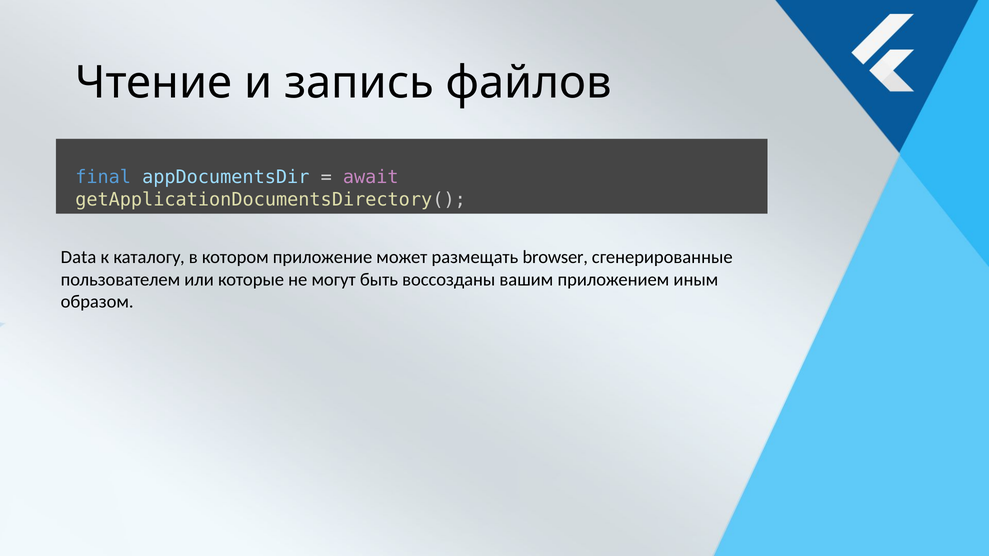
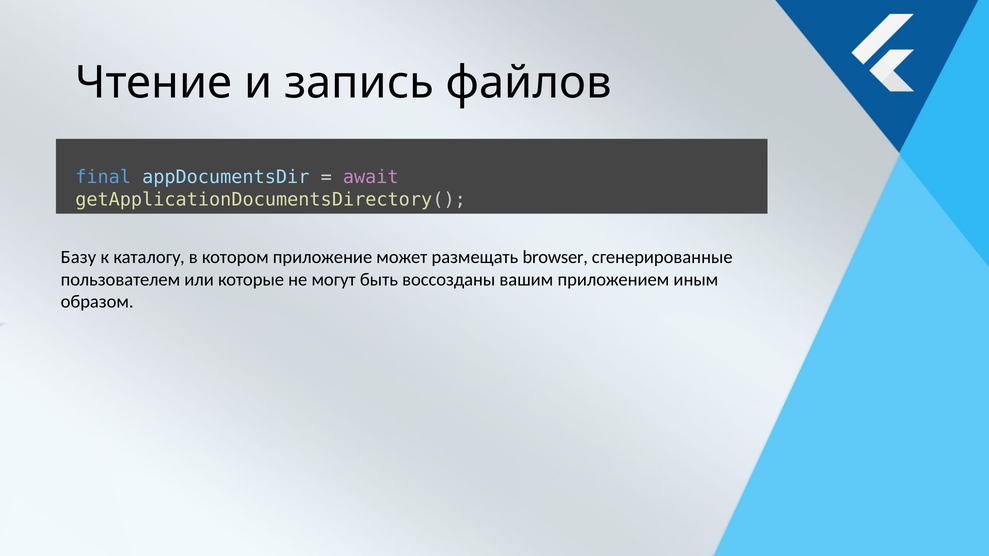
Data: Data -> Базу
